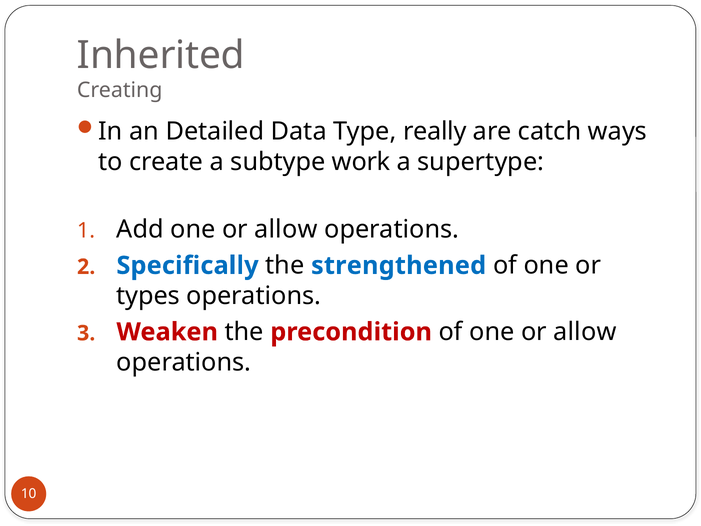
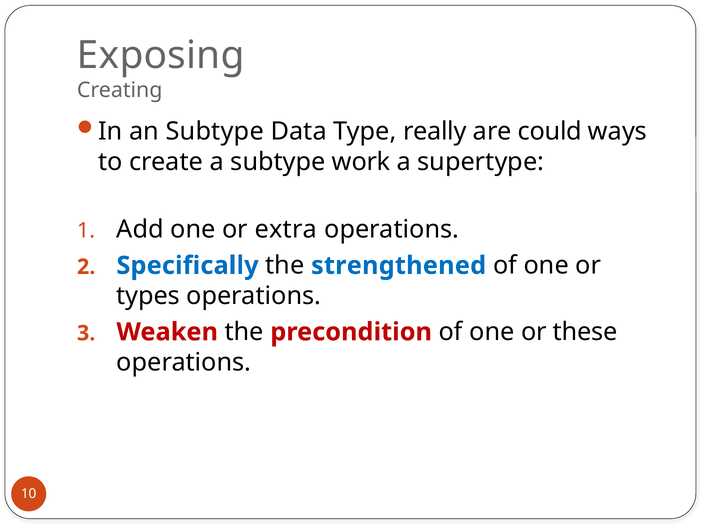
Inherited: Inherited -> Exposing
an Detailed: Detailed -> Subtype
catch: catch -> could
Add one or allow: allow -> extra
of one or allow: allow -> these
